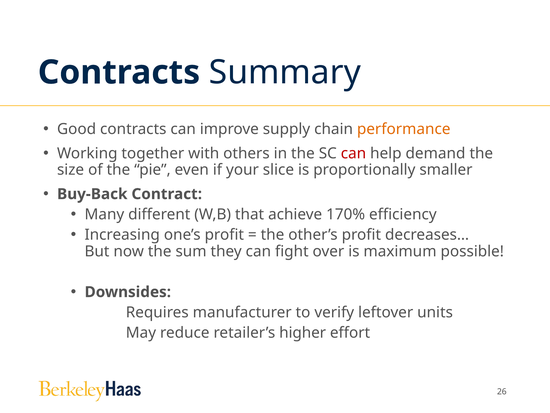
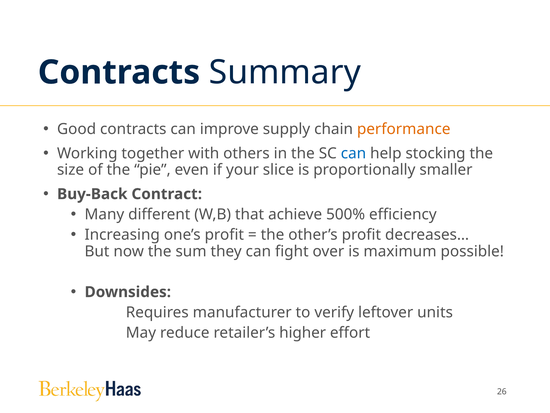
can at (353, 153) colour: red -> blue
demand: demand -> stocking
170%: 170% -> 500%
